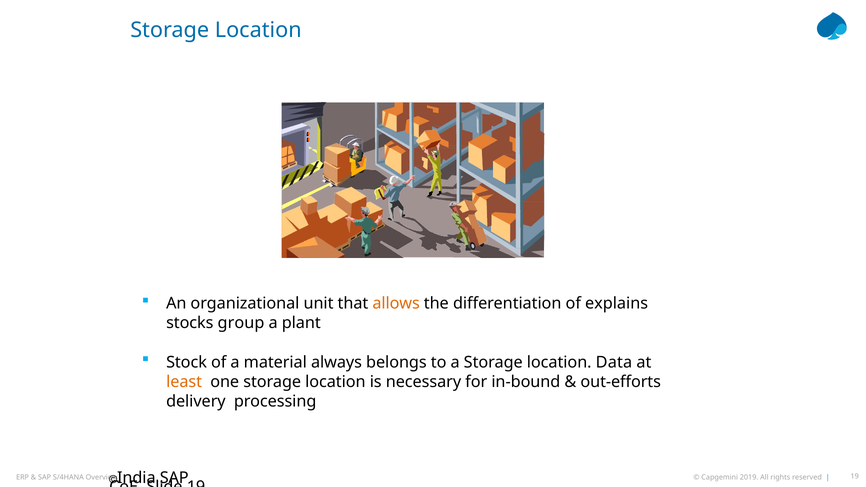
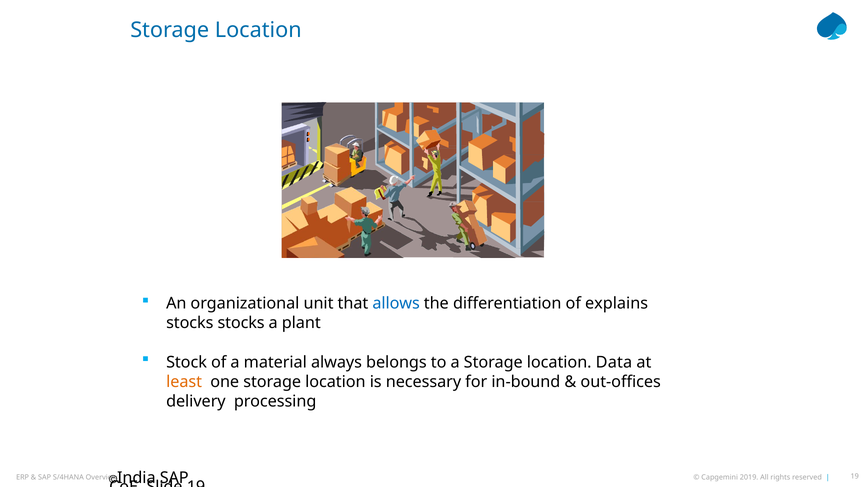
allows colour: orange -> blue
stocks group: group -> stocks
out-efforts: out-efforts -> out-offices
